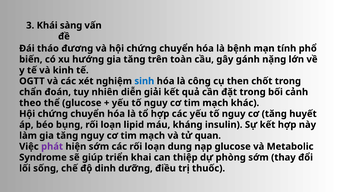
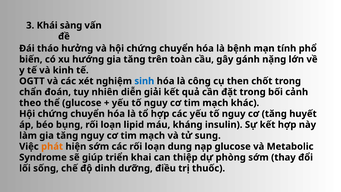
đương: đương -> hưởng
quan: quan -> sung
phát colour: purple -> orange
